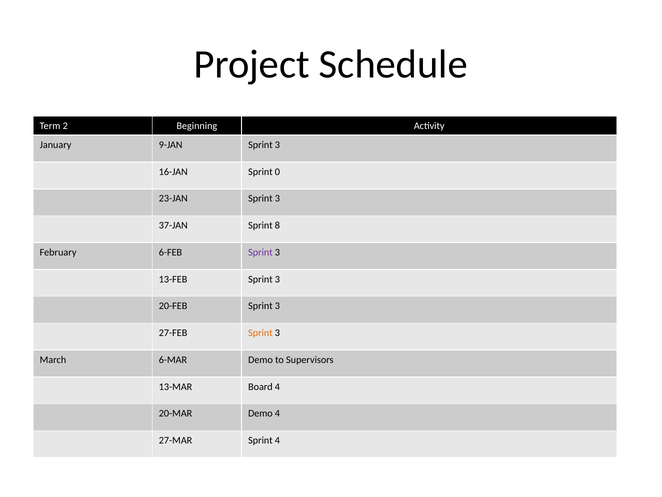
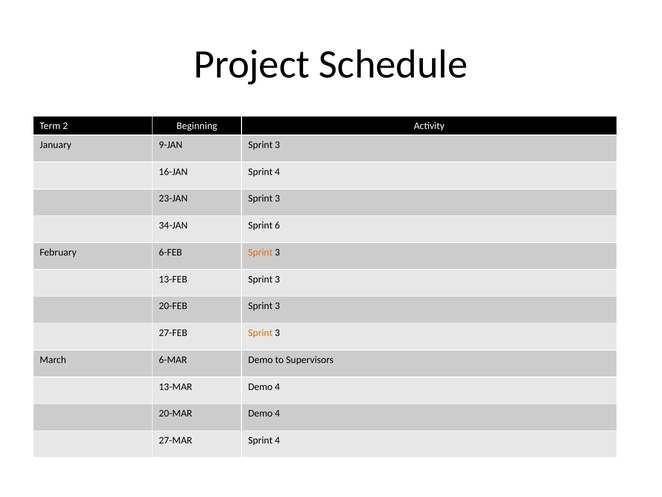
16-JAN Sprint 0: 0 -> 4
37-JAN: 37-JAN -> 34-JAN
8: 8 -> 6
Sprint at (260, 252) colour: purple -> orange
13-MAR Board: Board -> Demo
